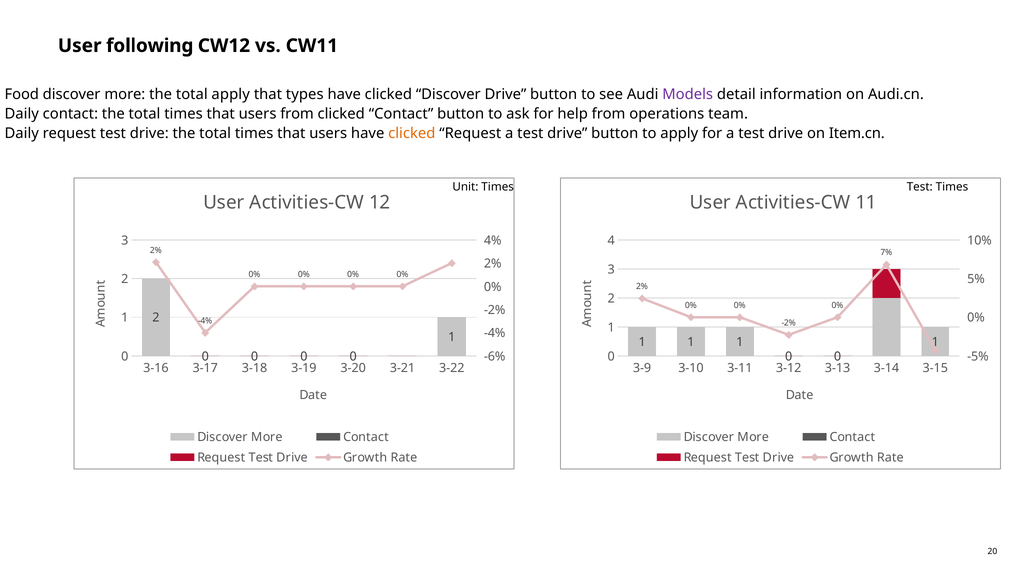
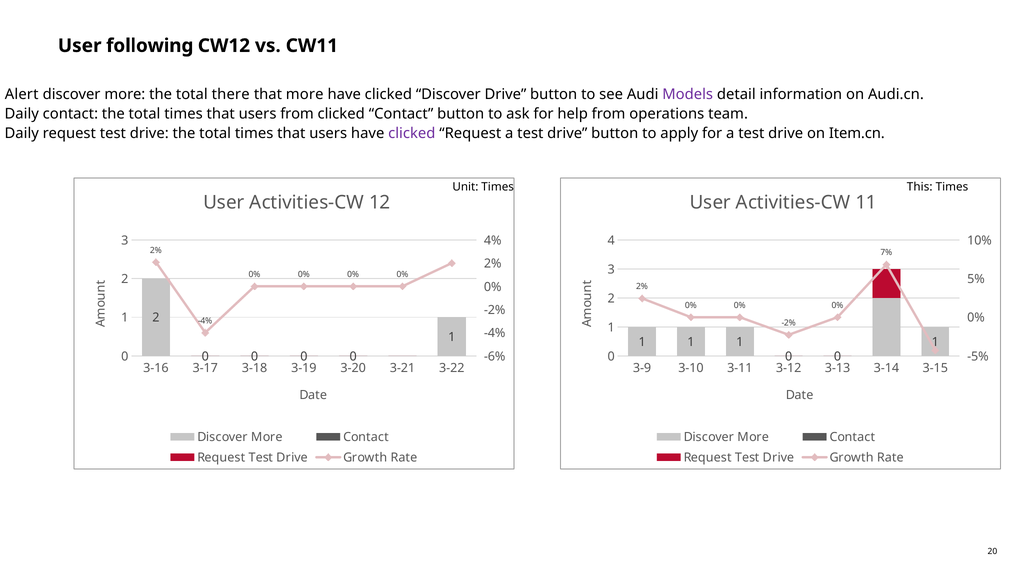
Food: Food -> Alert
total apply: apply -> there
that types: types -> more
clicked at (412, 133) colour: orange -> purple
Times Test: Test -> This
